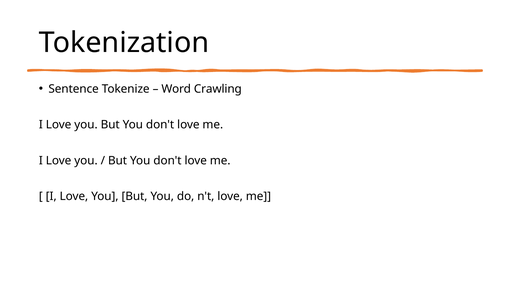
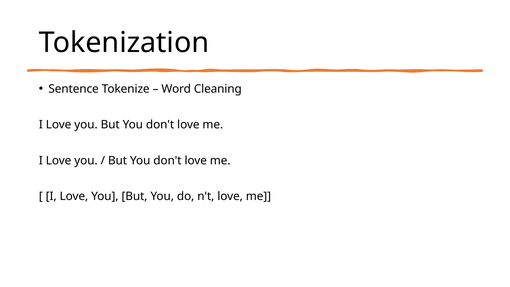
Crawling: Crawling -> Cleaning
